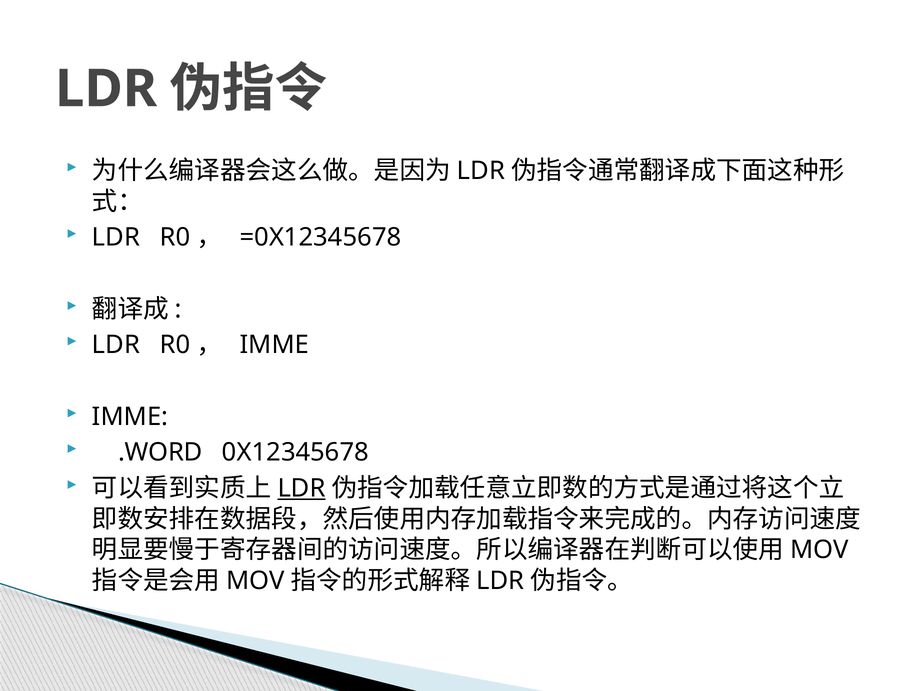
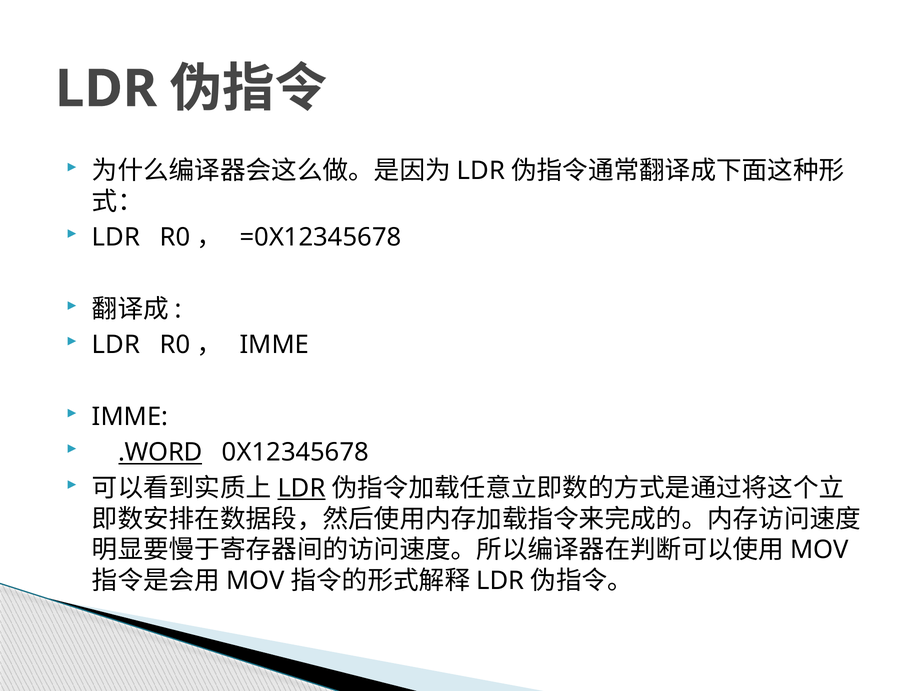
.WORD underline: none -> present
